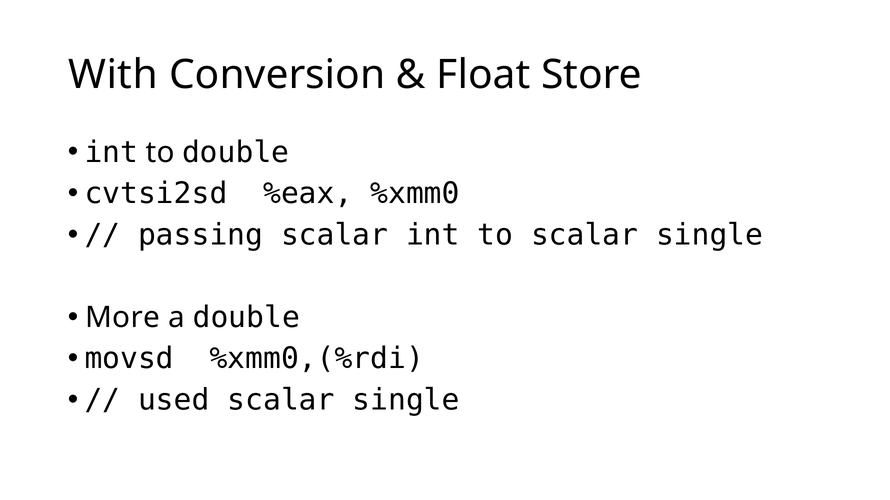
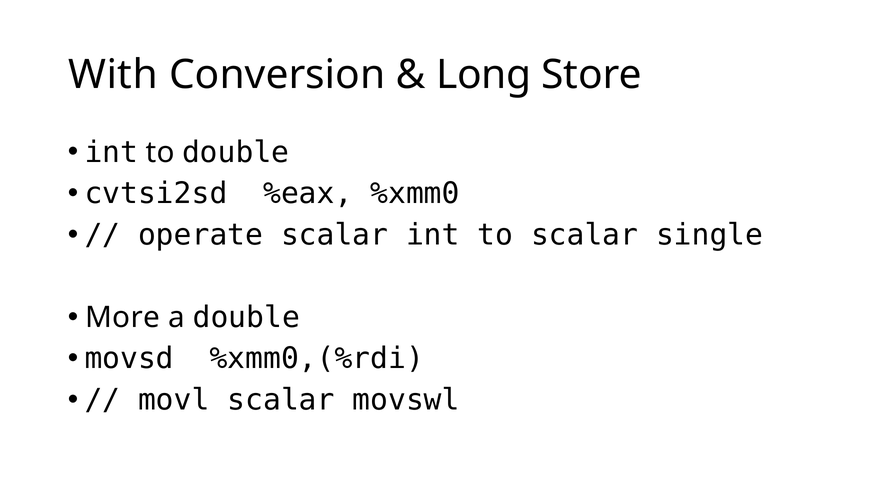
Float: Float -> Long
passing: passing -> operate
used: used -> movl
single at (406, 400): single -> movswl
